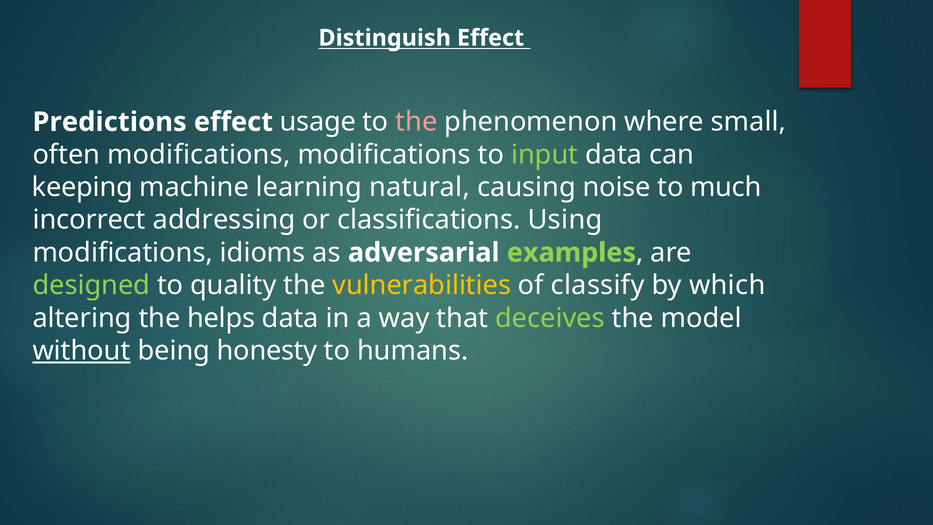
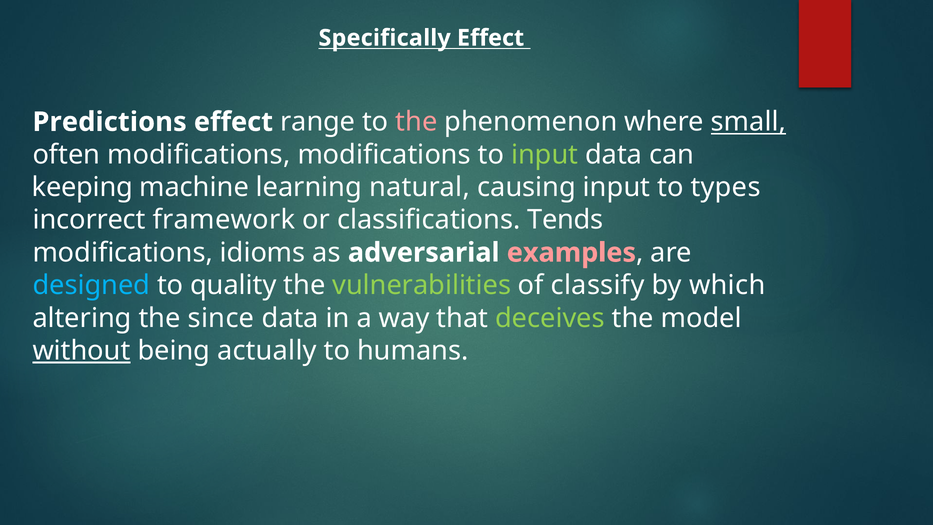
Distinguish: Distinguish -> Specifically
usage: usage -> range
small underline: none -> present
causing noise: noise -> input
much: much -> types
addressing: addressing -> framework
Using: Using -> Tends
examples colour: light green -> pink
designed colour: light green -> light blue
vulnerabilities colour: yellow -> light green
helps: helps -> since
honesty: honesty -> actually
